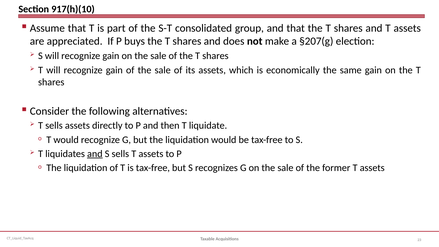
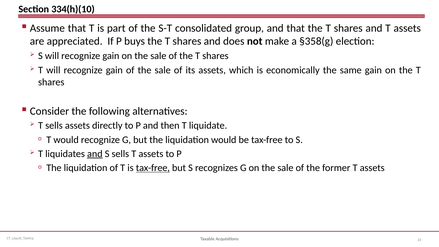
917(h)(10: 917(h)(10 -> 334(h)(10
§207(g: §207(g -> §358(g
tax-free at (153, 168) underline: none -> present
